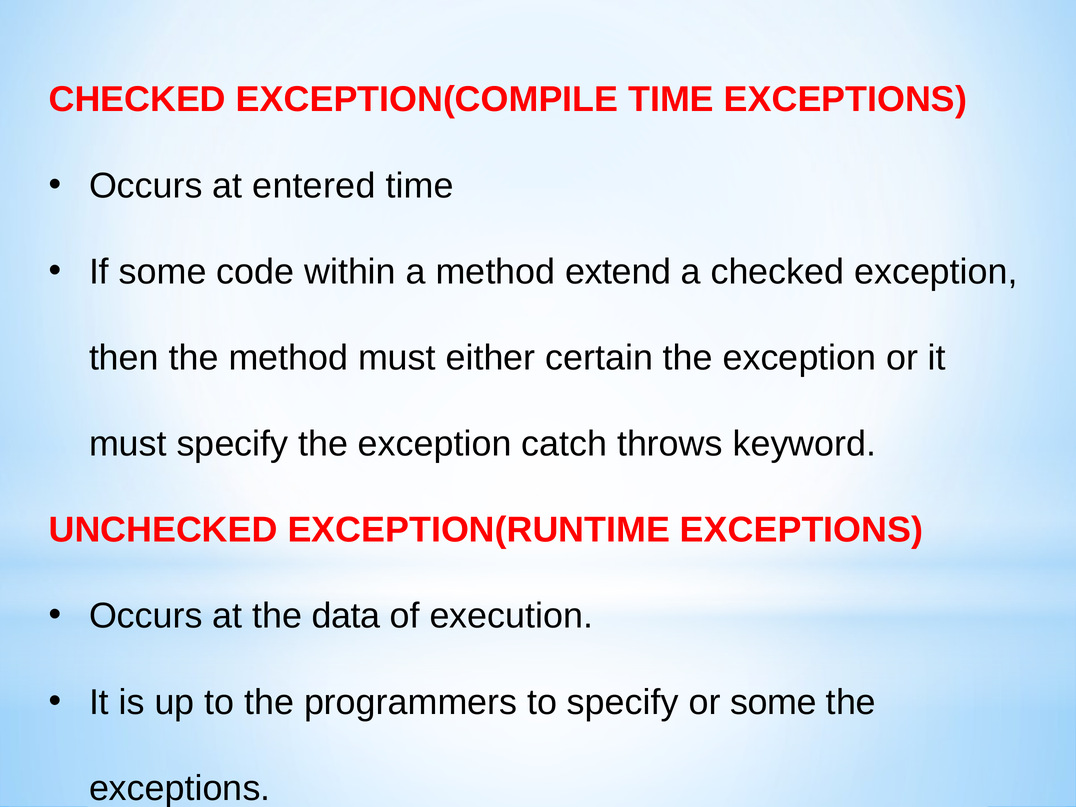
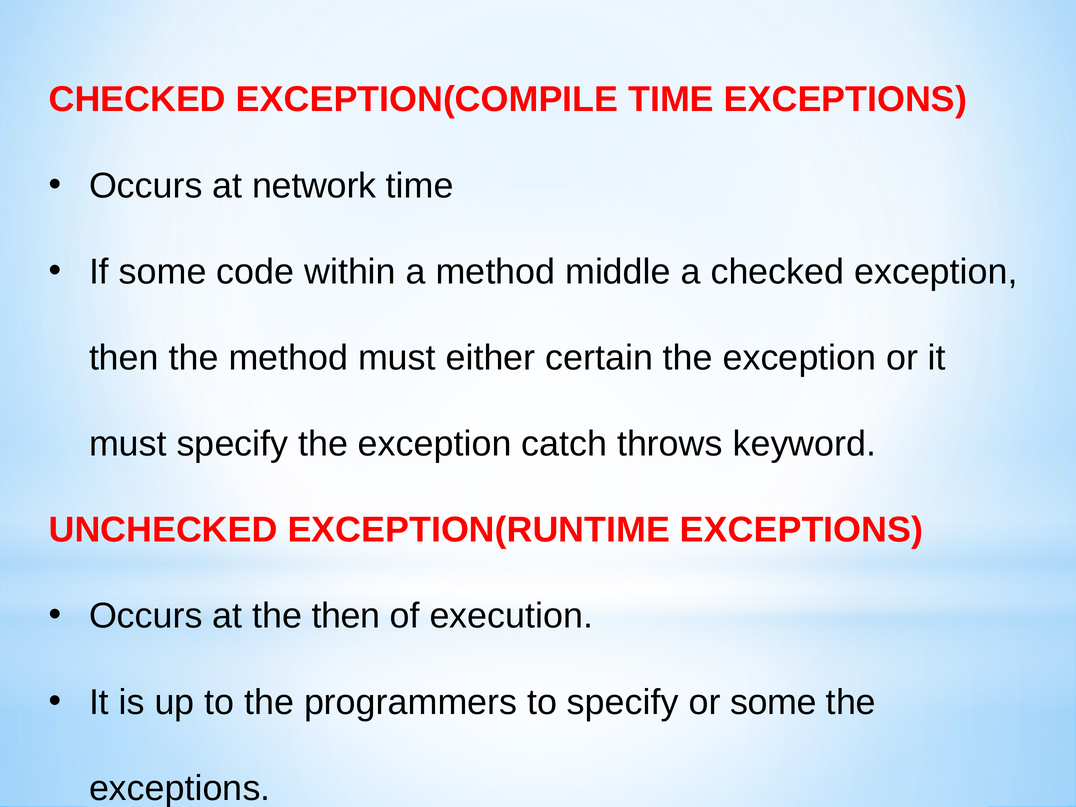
entered: entered -> network
extend: extend -> middle
the data: data -> then
